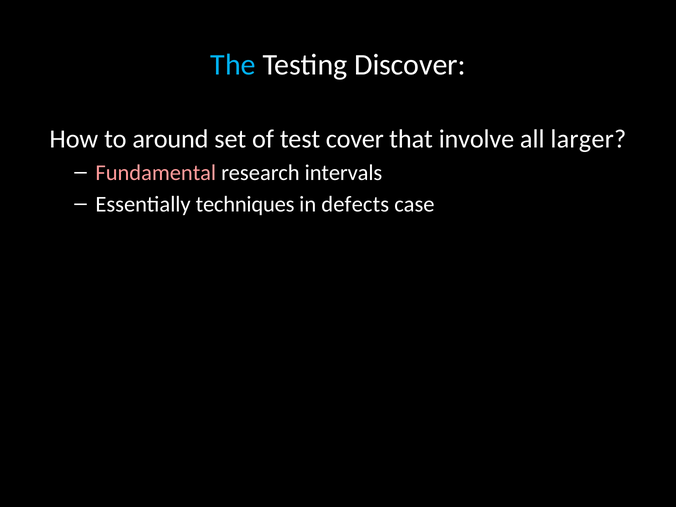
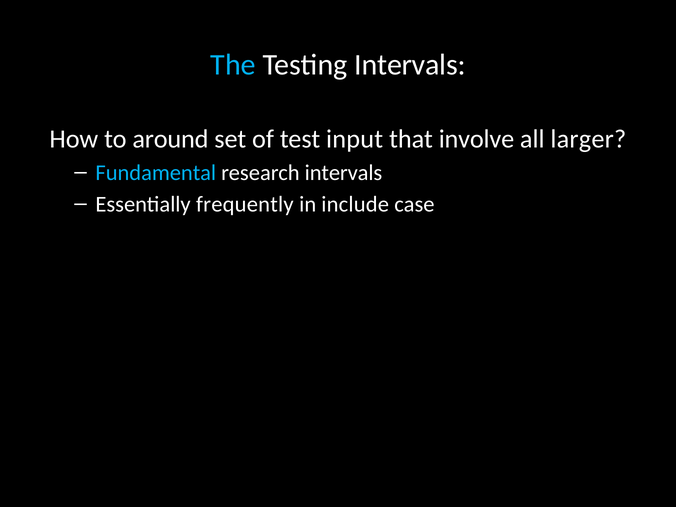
Testing Discover: Discover -> Intervals
cover: cover -> input
Fundamental colour: pink -> light blue
techniques: techniques -> frequently
defects: defects -> include
